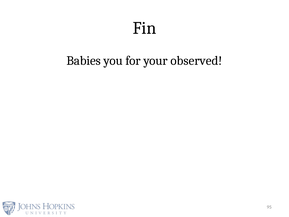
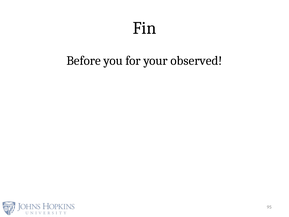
Babies: Babies -> Before
